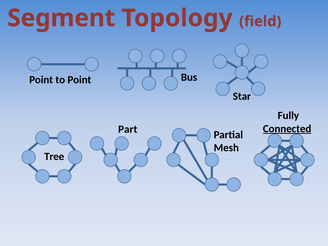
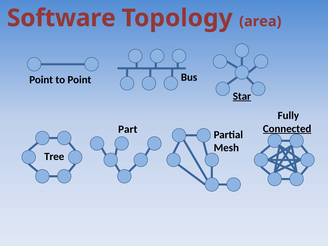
Segment: Segment -> Software
field: field -> area
Star underline: none -> present
